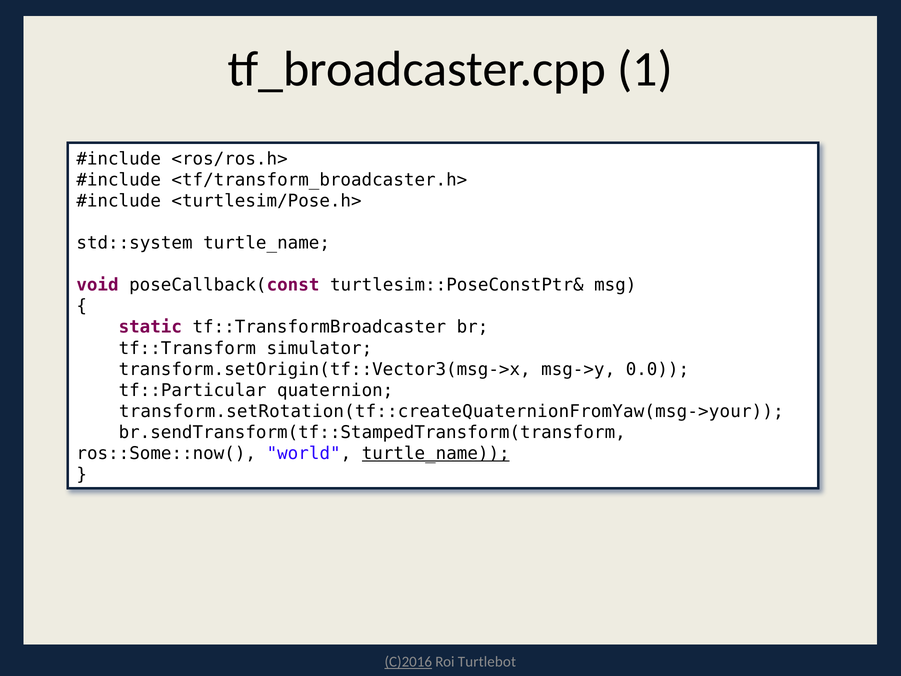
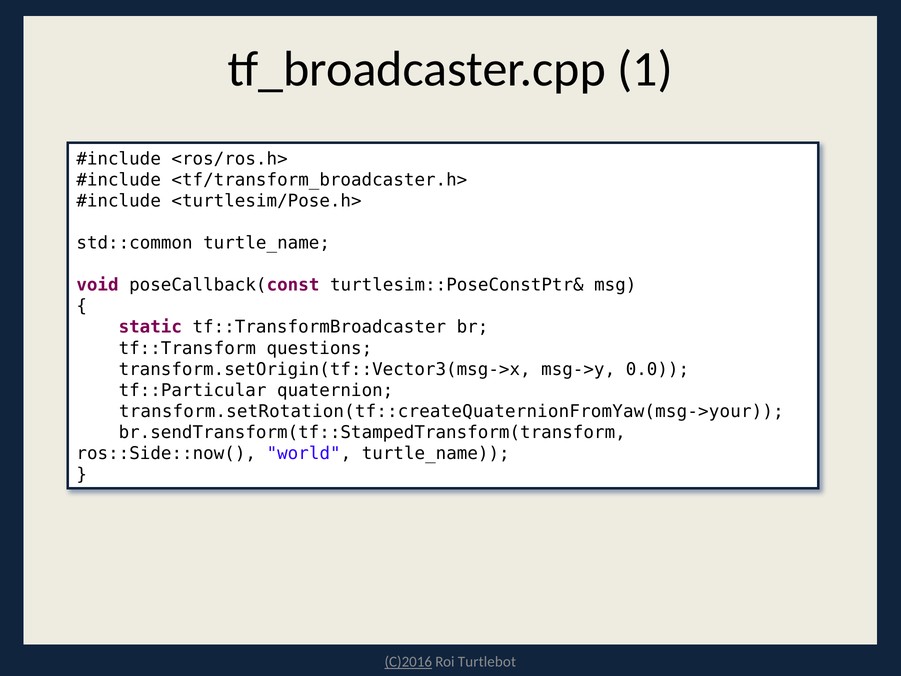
std::system: std::system -> std::common
simulator: simulator -> questions
ros::Some::now(: ros::Some::now( -> ros::Side::now(
turtle_name at (436, 453) underline: present -> none
